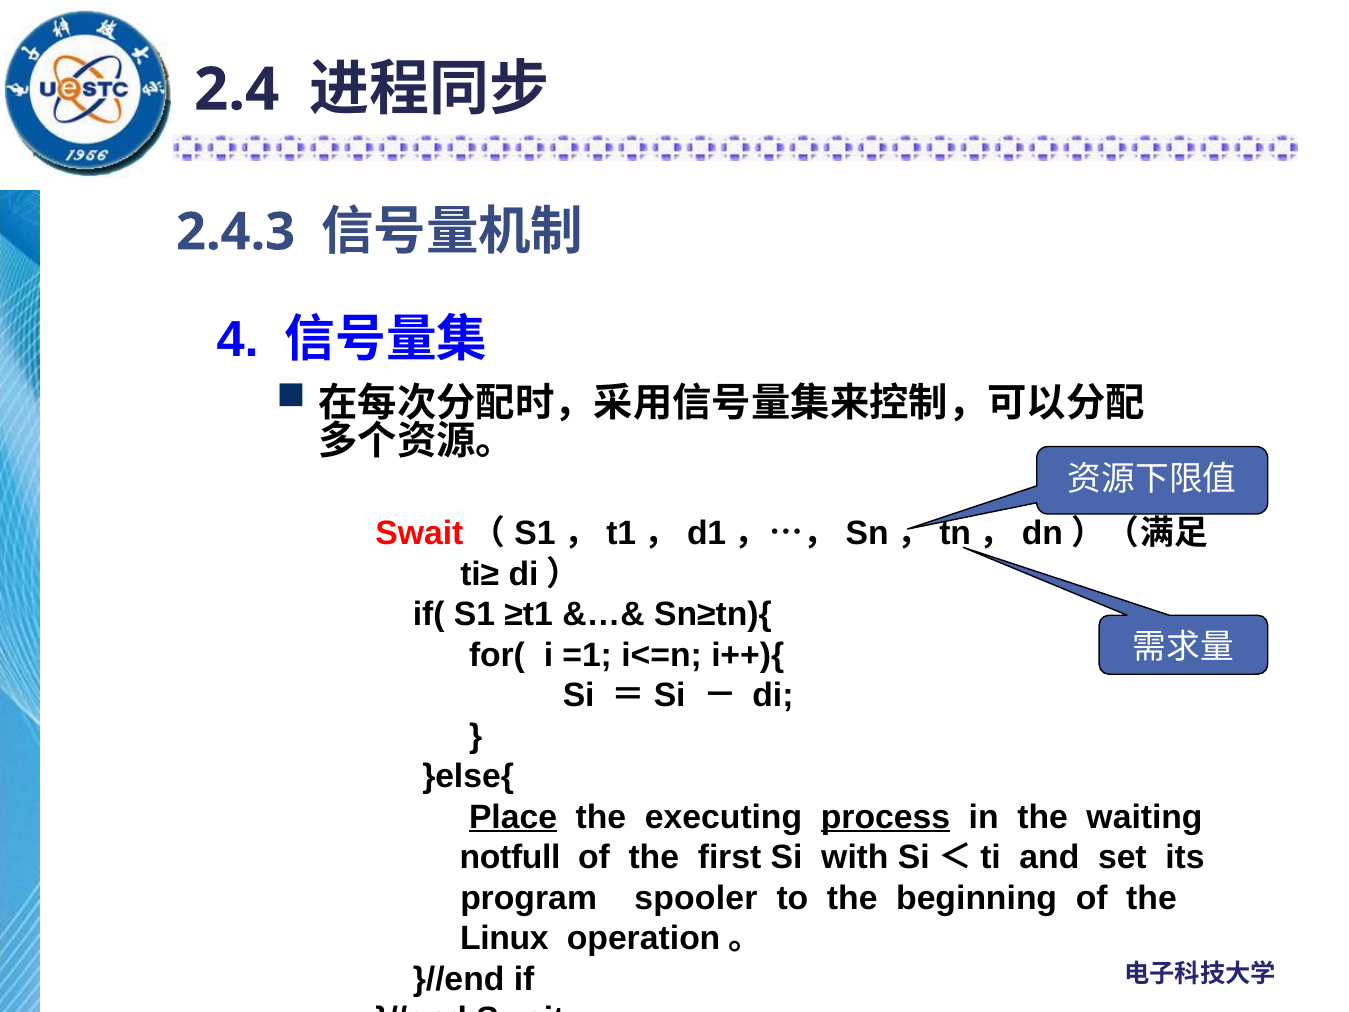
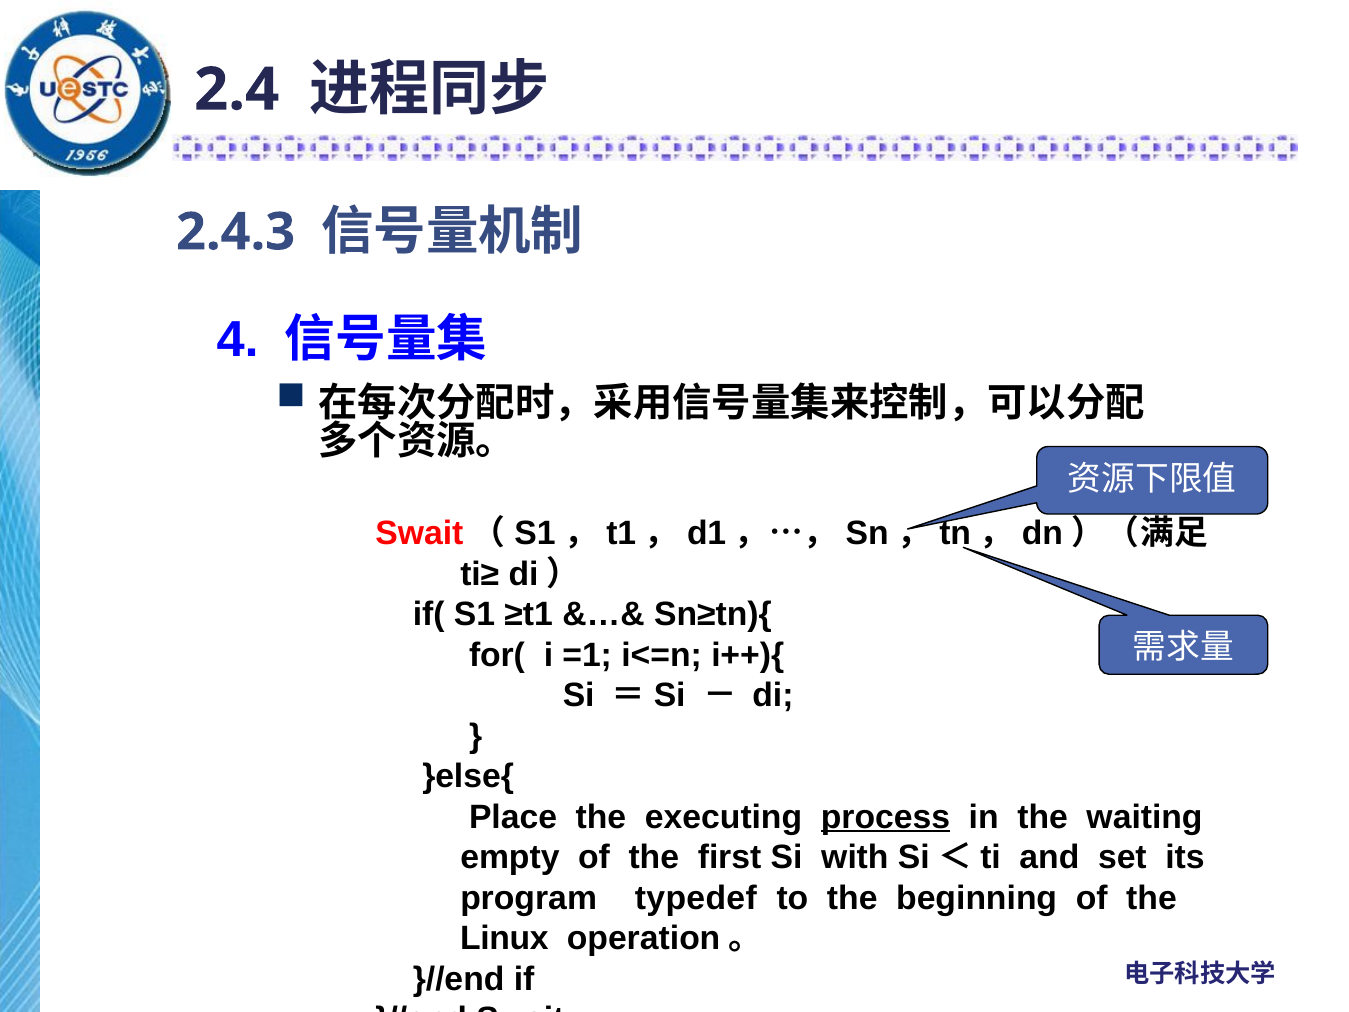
Place underline: present -> none
notfull: notfull -> empty
spooler: spooler -> typedef
